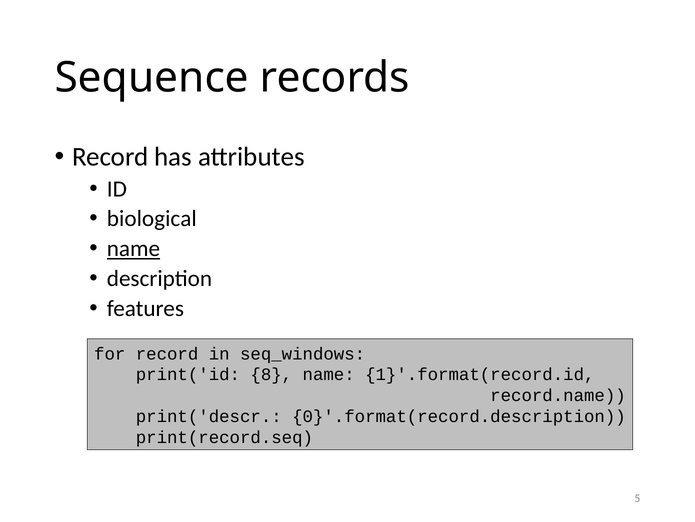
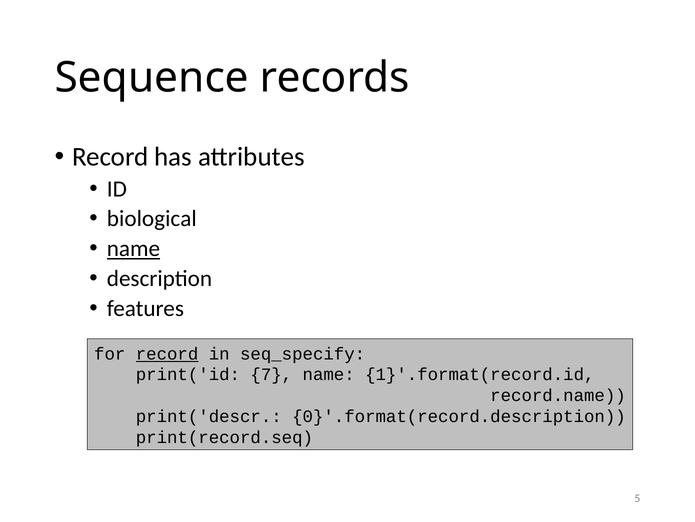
record at (167, 353) underline: none -> present
seq_windows: seq_windows -> seq_specify
8: 8 -> 7
